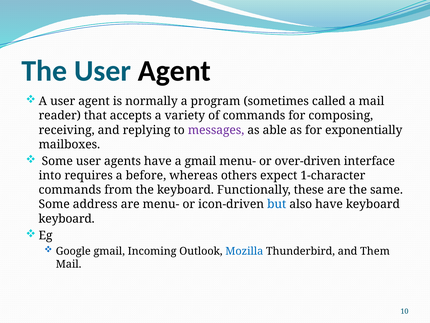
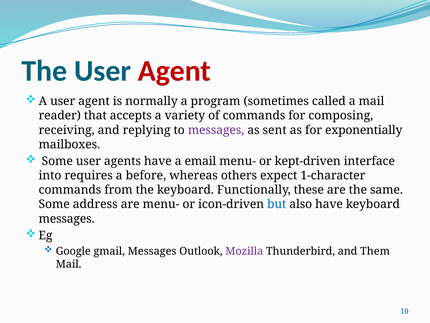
Agent at (174, 71) colour: black -> red
able: able -> sent
a gmail: gmail -> email
over-driven: over-driven -> kept-driven
keyboard at (67, 218): keyboard -> messages
gmail Incoming: Incoming -> Messages
Mozilla colour: blue -> purple
